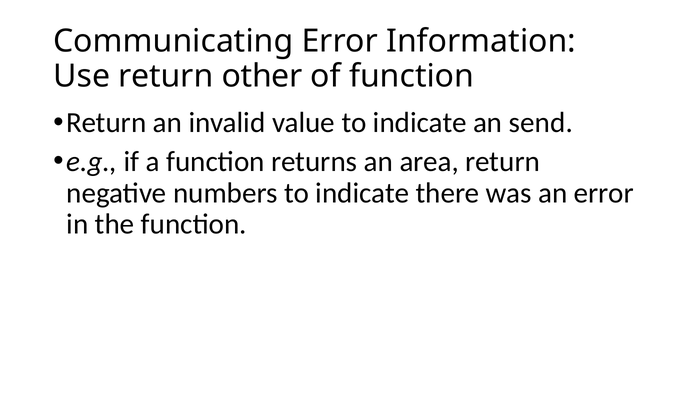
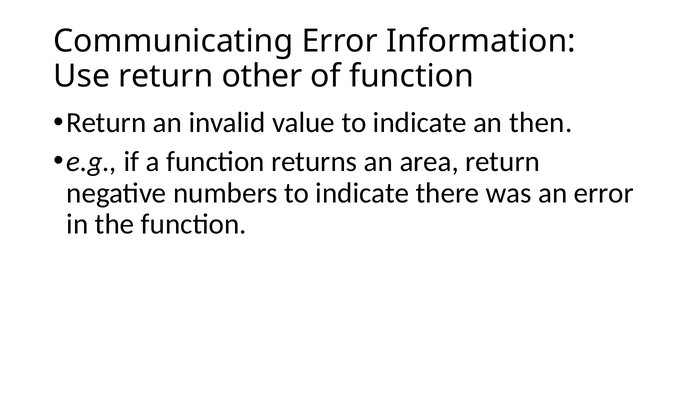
send: send -> then
